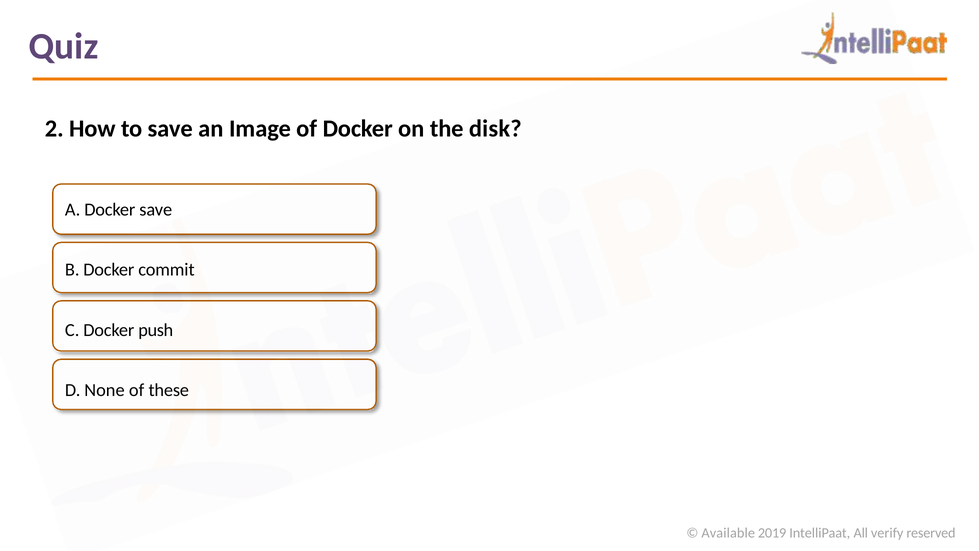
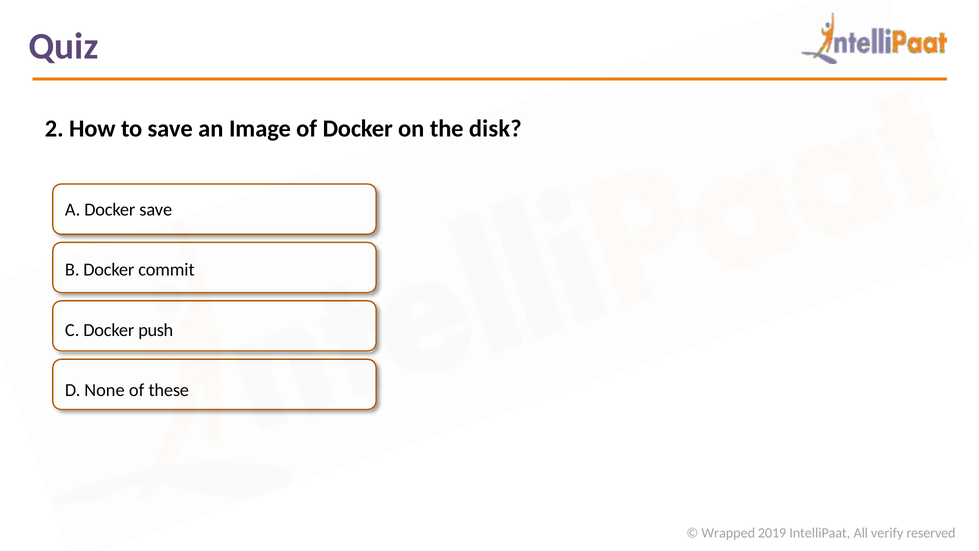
Available: Available -> Wrapped
